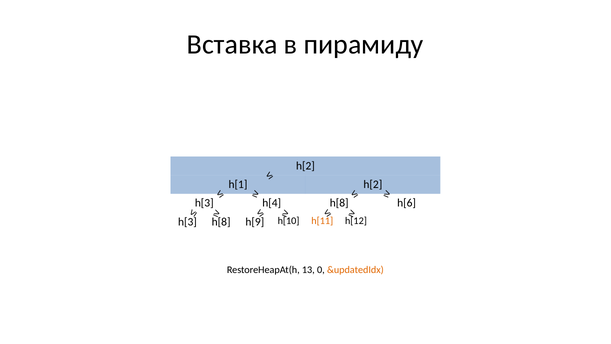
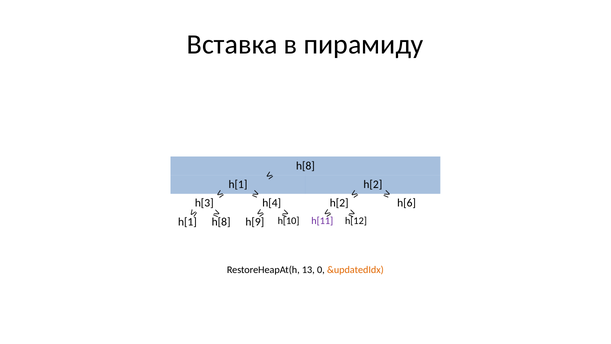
h[2 at (305, 166): h[2 -> h[8
h[4 h[8: h[8 -> h[2
h[3 at (187, 222): h[3 -> h[1
h[11 colour: orange -> purple
